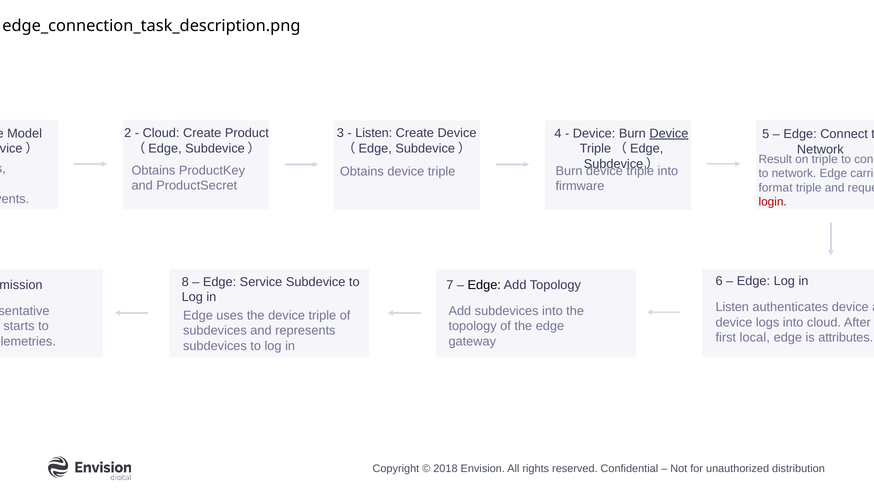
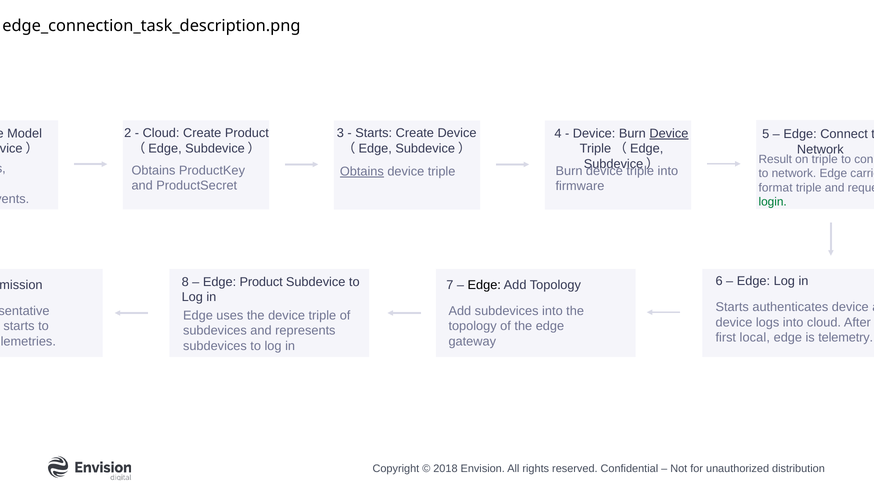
Listen at (374, 133): Listen -> Starts
Obtains at (362, 172) underline: none -> present
login colour: red -> green
Edge Service: Service -> Product
Listen at (732, 308): Listen -> Starts
is attributes: attributes -> telemetry
